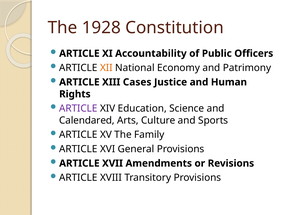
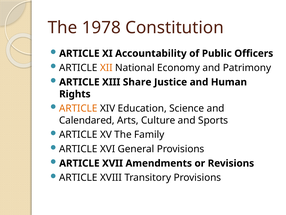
1928: 1928 -> 1978
Cases: Cases -> Share
ARTICLE at (78, 108) colour: purple -> orange
